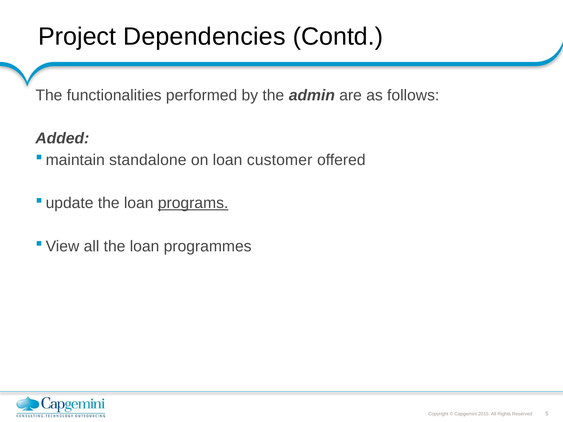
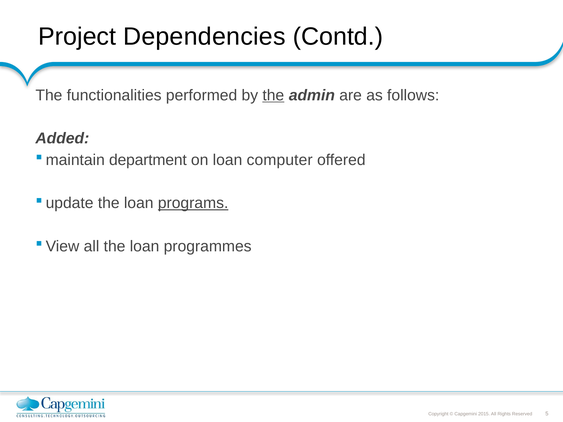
the at (273, 95) underline: none -> present
standalone: standalone -> department
customer: customer -> computer
